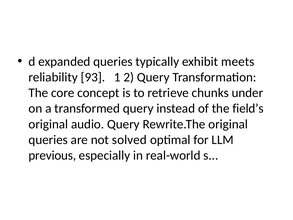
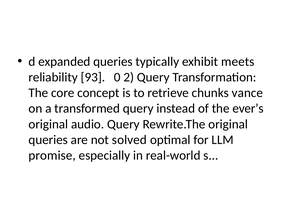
1: 1 -> 0
under: under -> vance
field’s: field’s -> ever’s
previous: previous -> promise
